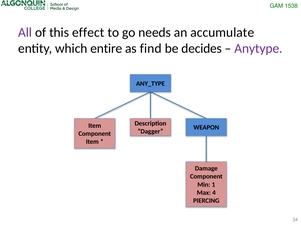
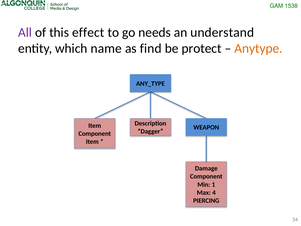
accumulate: accumulate -> understand
entire: entire -> name
decides: decides -> protect
Anytype colour: purple -> orange
